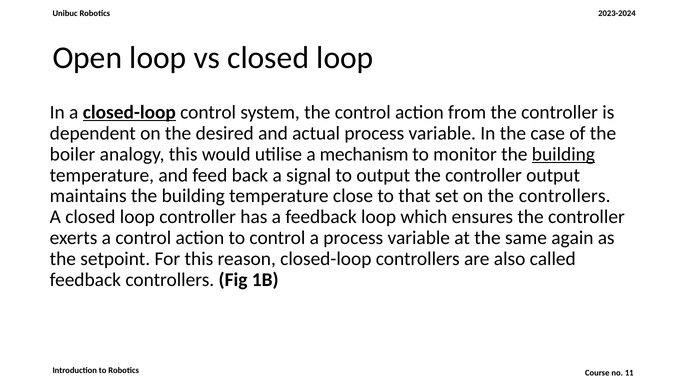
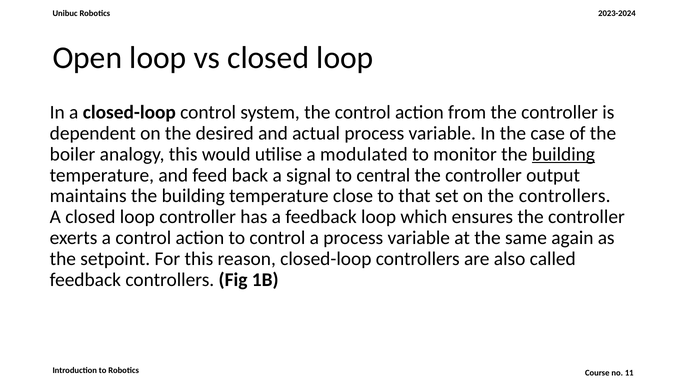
closed-loop at (129, 112) underline: present -> none
mechanism: mechanism -> modulated
to output: output -> central
